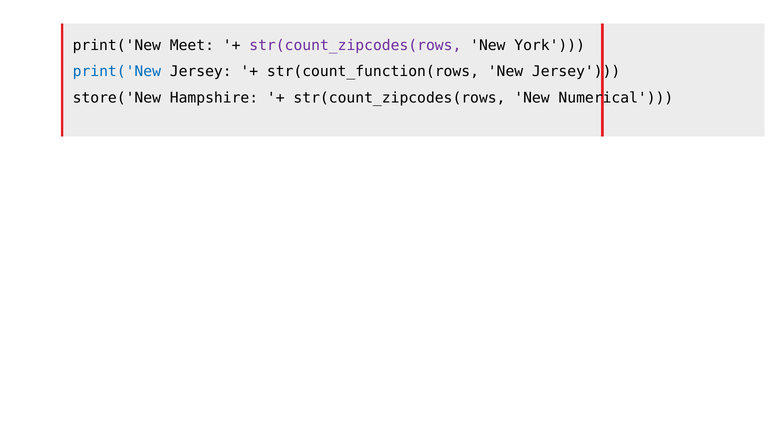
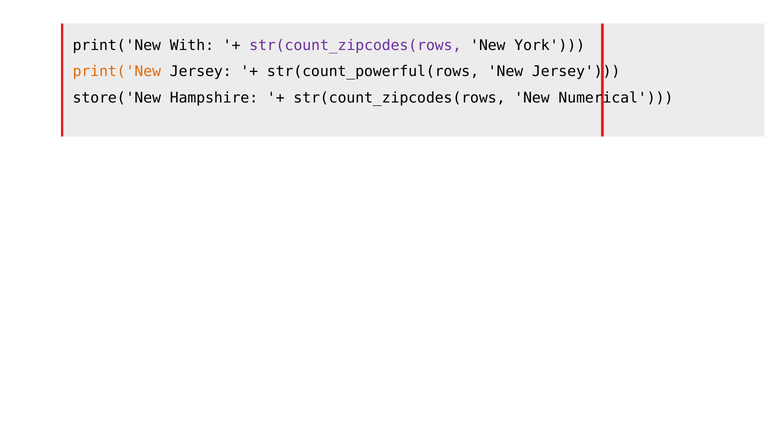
Meet: Meet -> With
print('New at (117, 72) colour: blue -> orange
str(count_function(rows: str(count_function(rows -> str(count_powerful(rows
